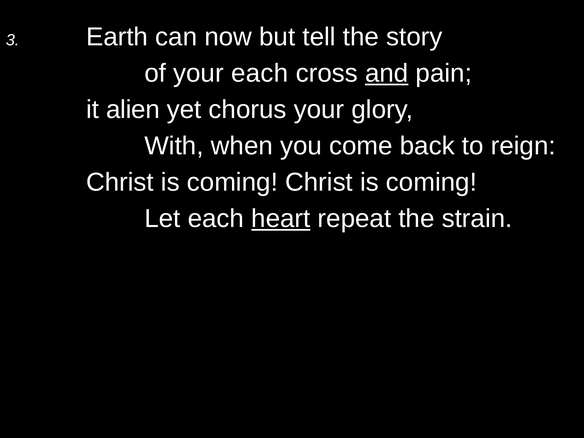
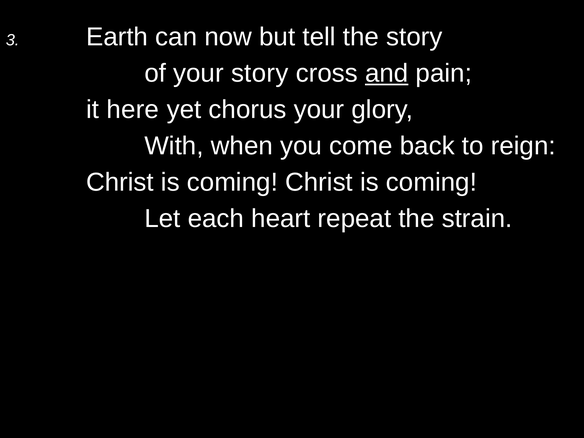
your each: each -> story
alien: alien -> here
heart underline: present -> none
